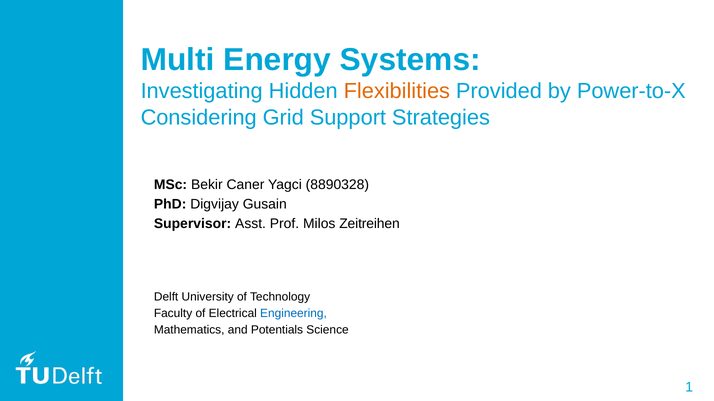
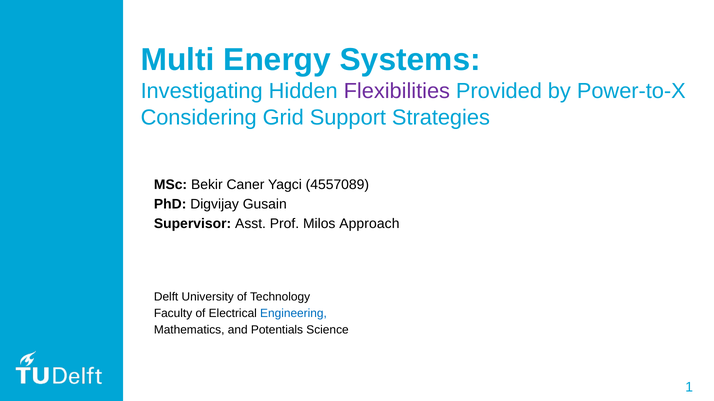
Flexibilities colour: orange -> purple
8890328: 8890328 -> 4557089
Zeitreihen: Zeitreihen -> Approach
